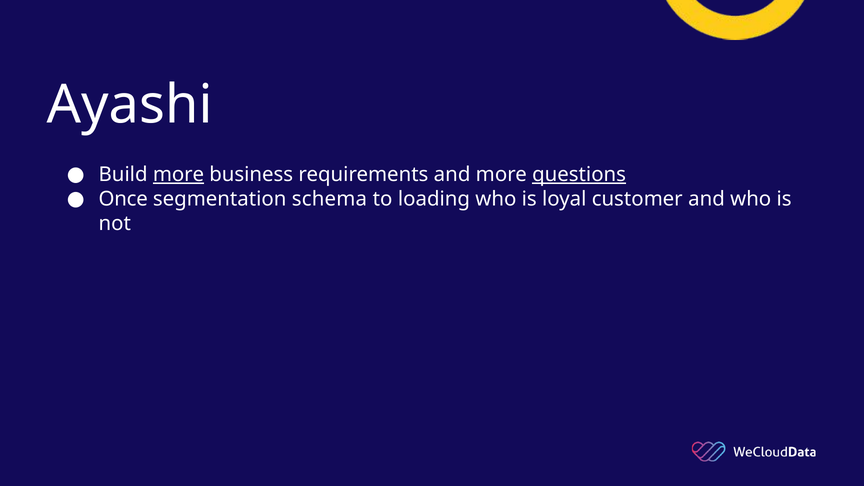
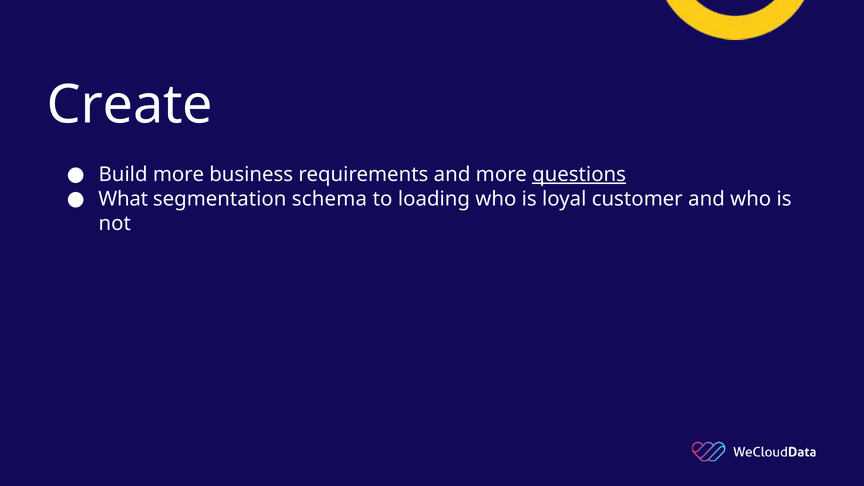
Ayashi: Ayashi -> Create
more at (178, 174) underline: present -> none
Once: Once -> What
